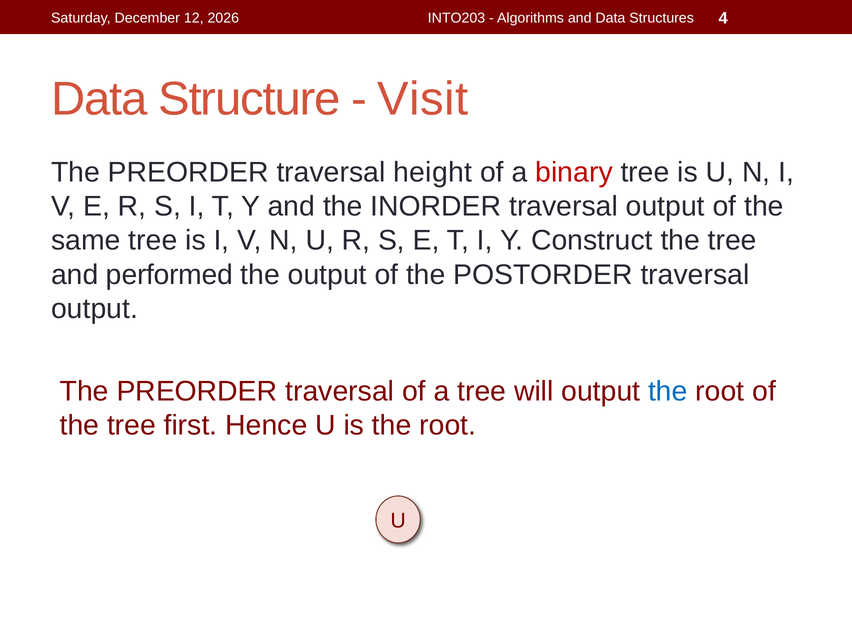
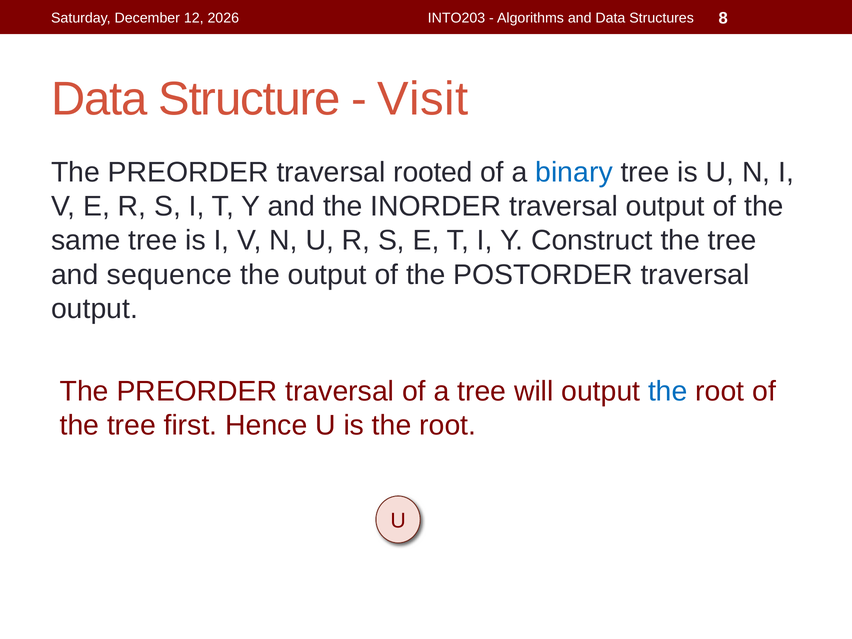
4: 4 -> 8
height: height -> rooted
binary colour: red -> blue
performed: performed -> sequence
